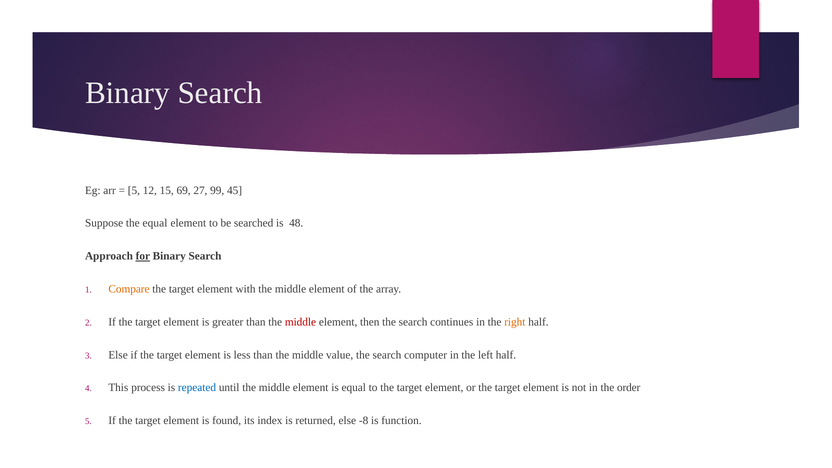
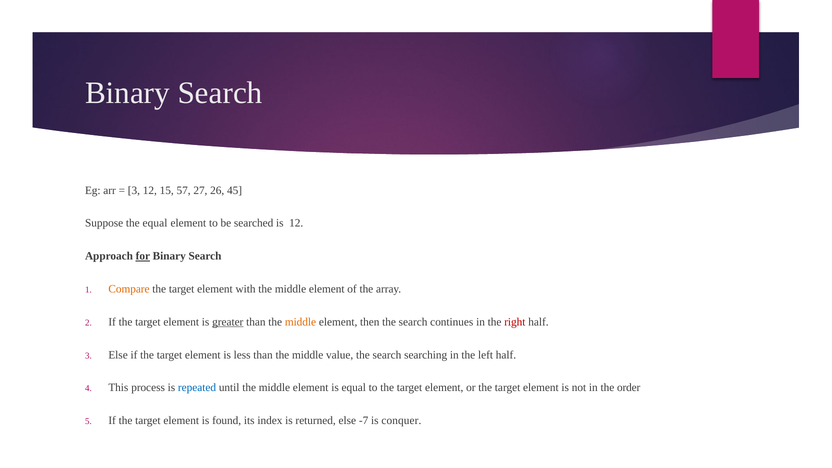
5 at (134, 190): 5 -> 3
69: 69 -> 57
99: 99 -> 26
is 48: 48 -> 12
greater underline: none -> present
middle at (300, 322) colour: red -> orange
right colour: orange -> red
computer: computer -> searching
-8: -8 -> -7
function: function -> conquer
